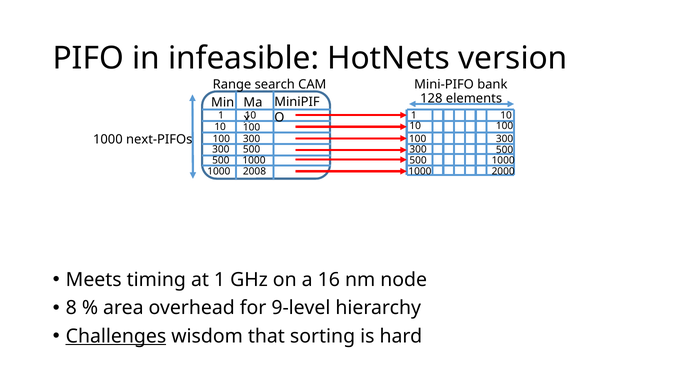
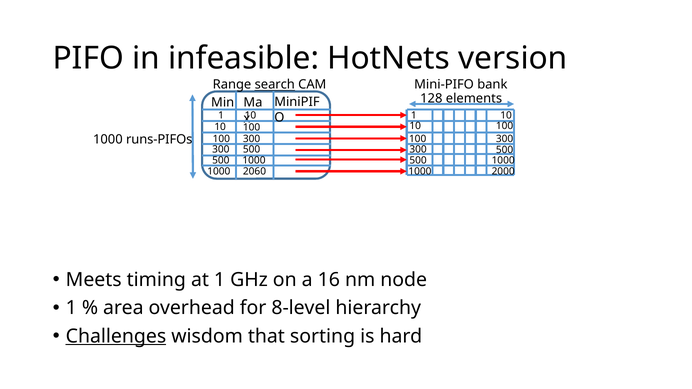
search underline: none -> present
next-PIFOs: next-PIFOs -> runs-PIFOs
2008: 2008 -> 2060
8 at (71, 308): 8 -> 1
9-level: 9-level -> 8-level
